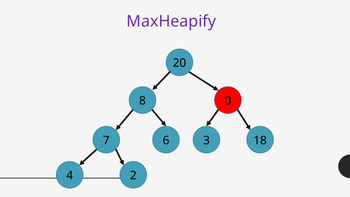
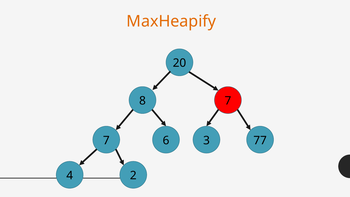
MaxHeapify colour: purple -> orange
8 0: 0 -> 7
18: 18 -> 77
